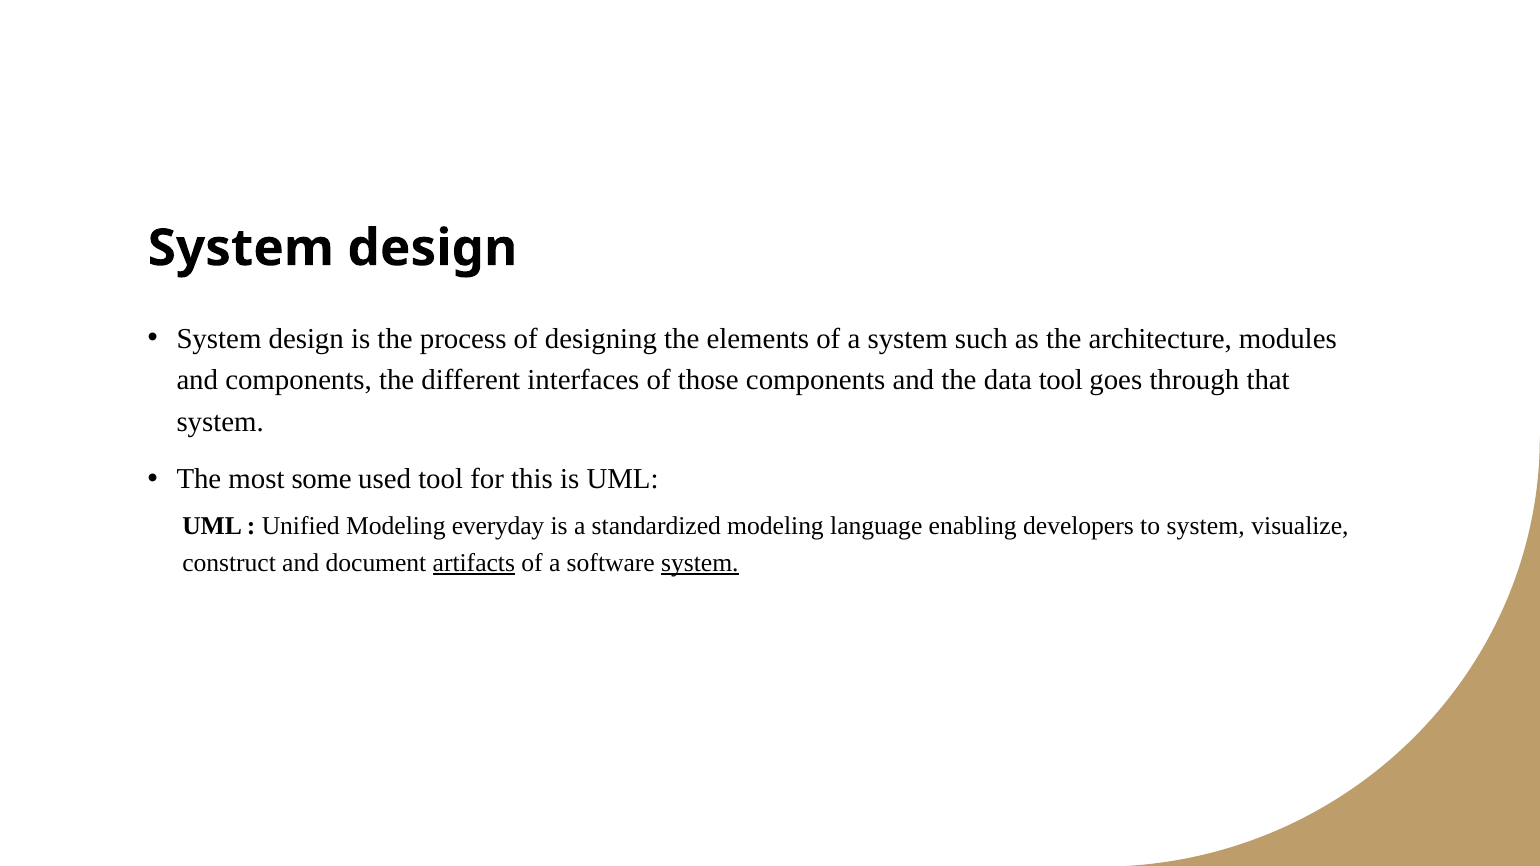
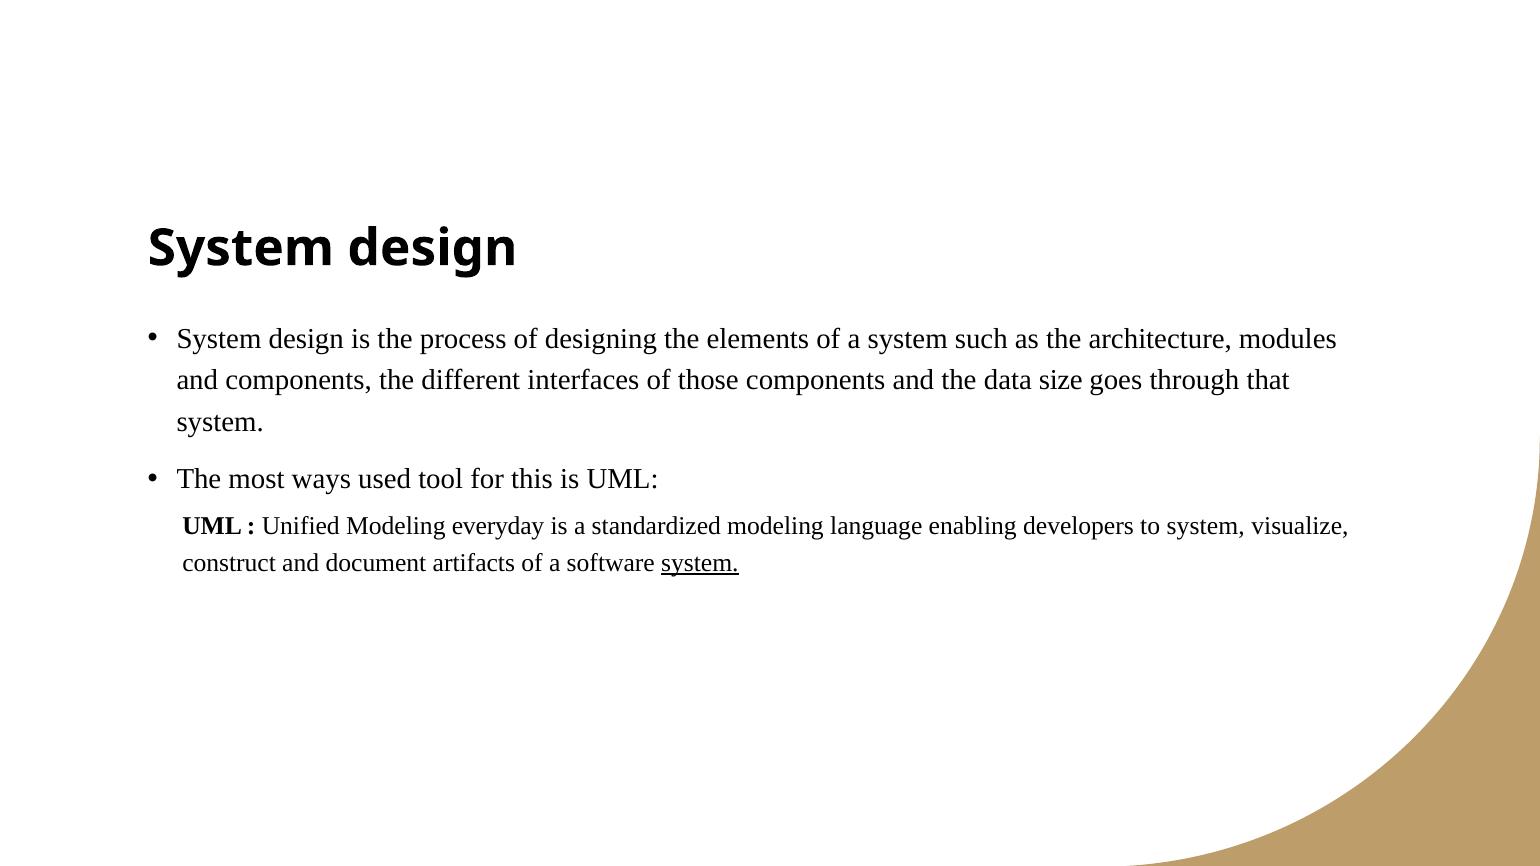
data tool: tool -> size
some: some -> ways
artifacts underline: present -> none
